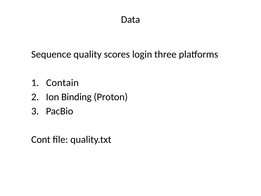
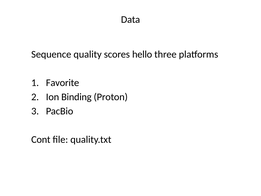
login: login -> hello
Contain: Contain -> Favorite
